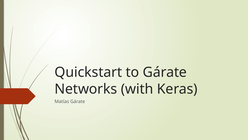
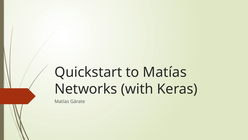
to Gárate: Gárate -> Matías
